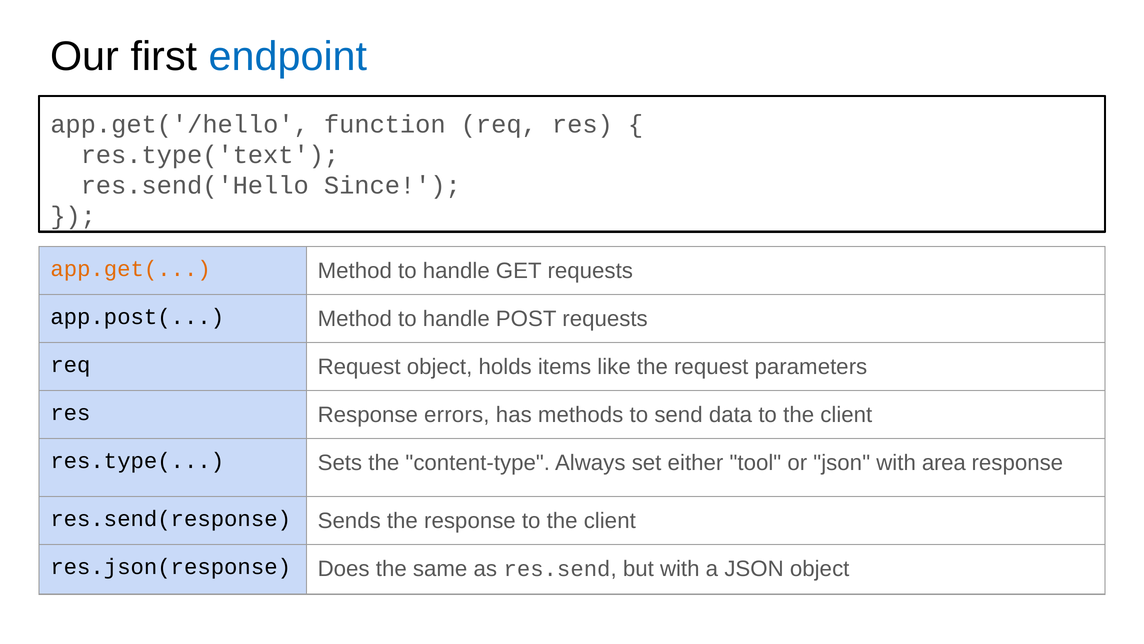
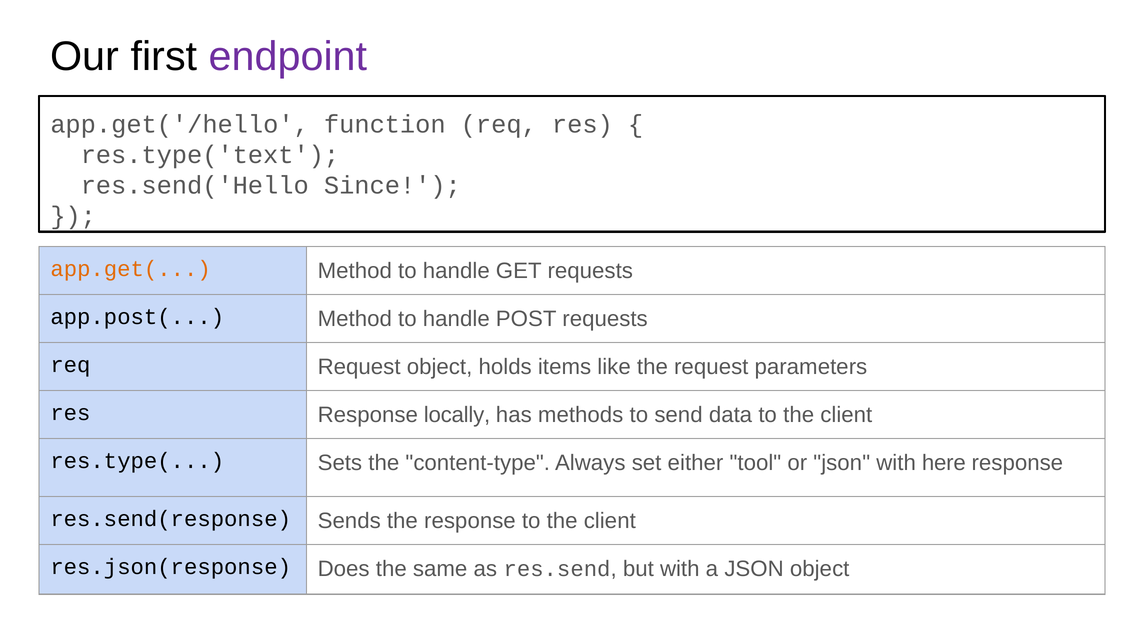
endpoint colour: blue -> purple
errors: errors -> locally
area: area -> here
